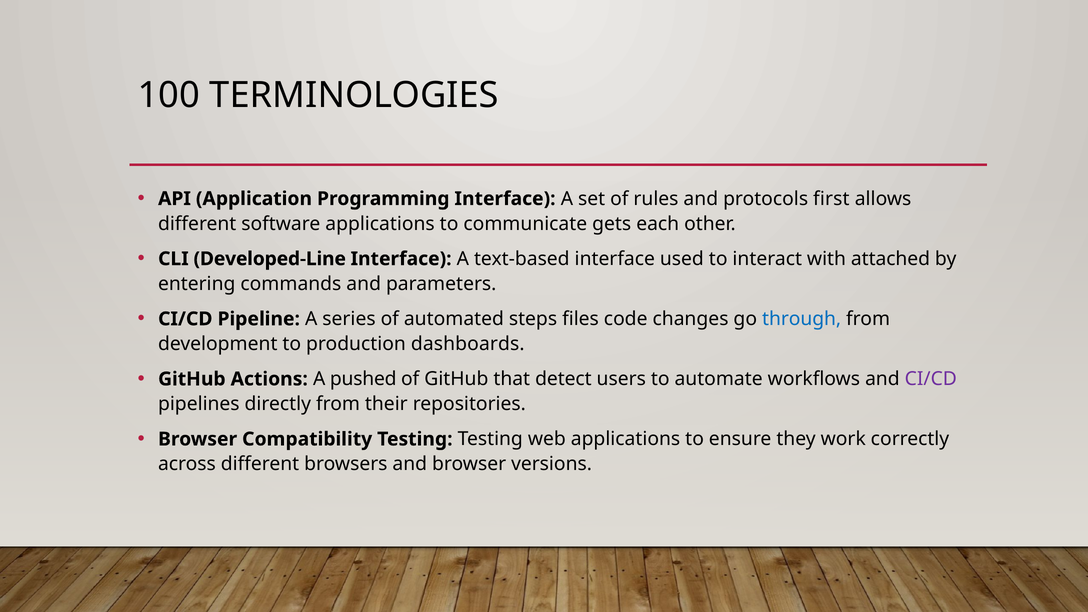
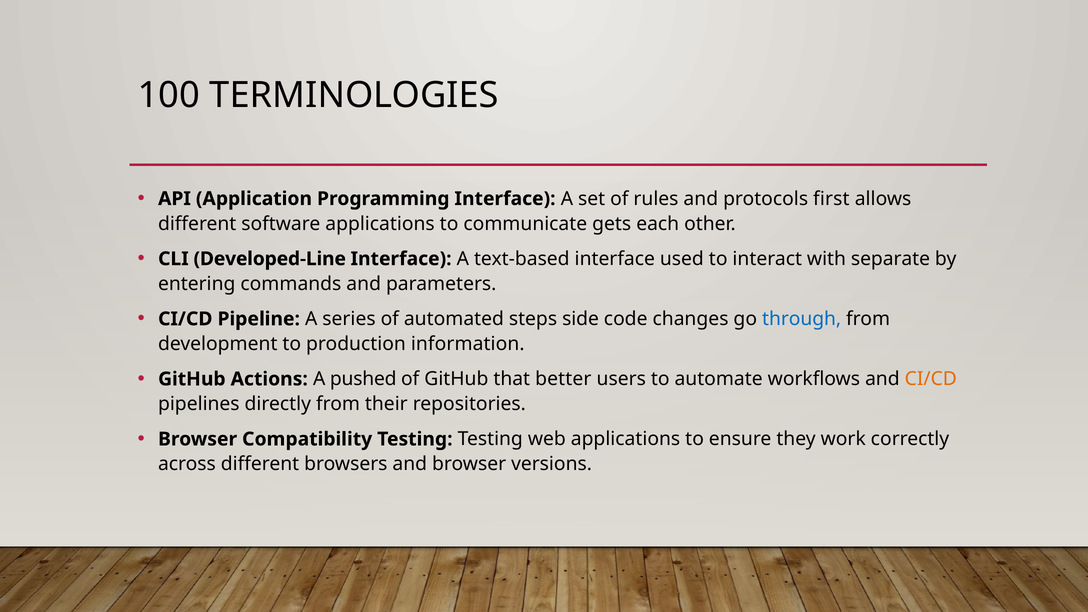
attached: attached -> separate
files: files -> side
dashboards: dashboards -> information
detect: detect -> better
CI/CD at (931, 379) colour: purple -> orange
